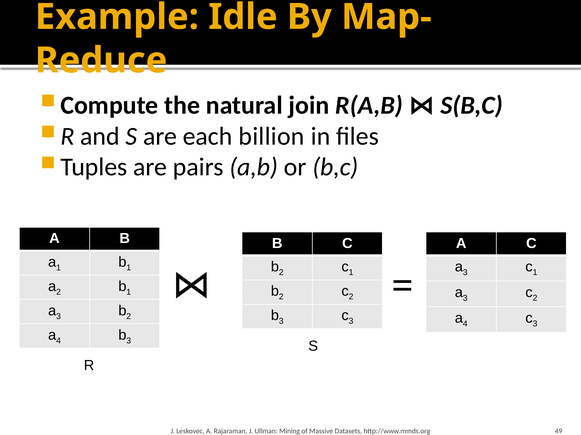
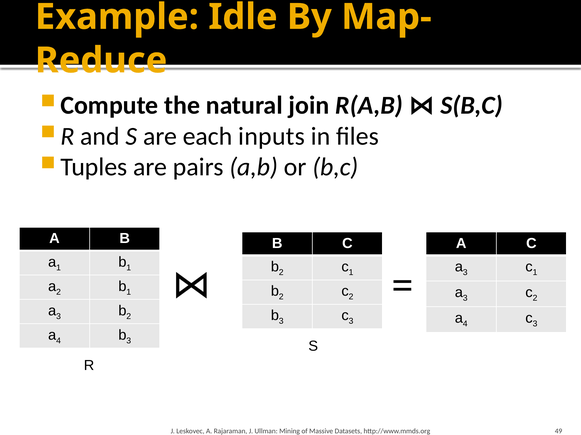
billion: billion -> inputs
